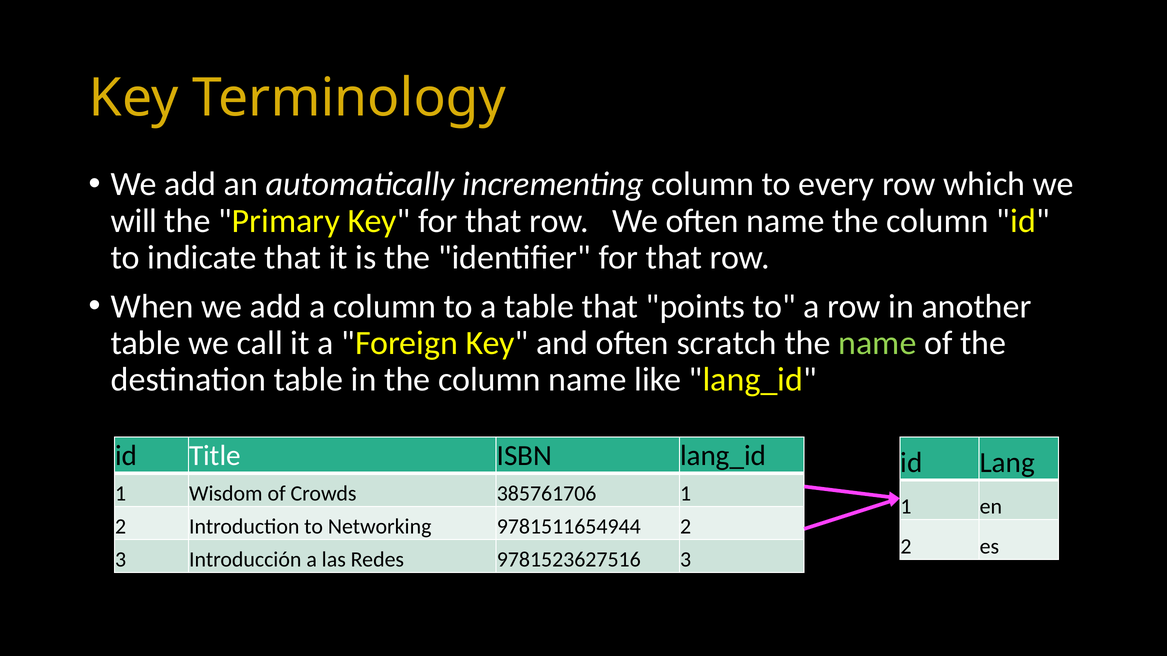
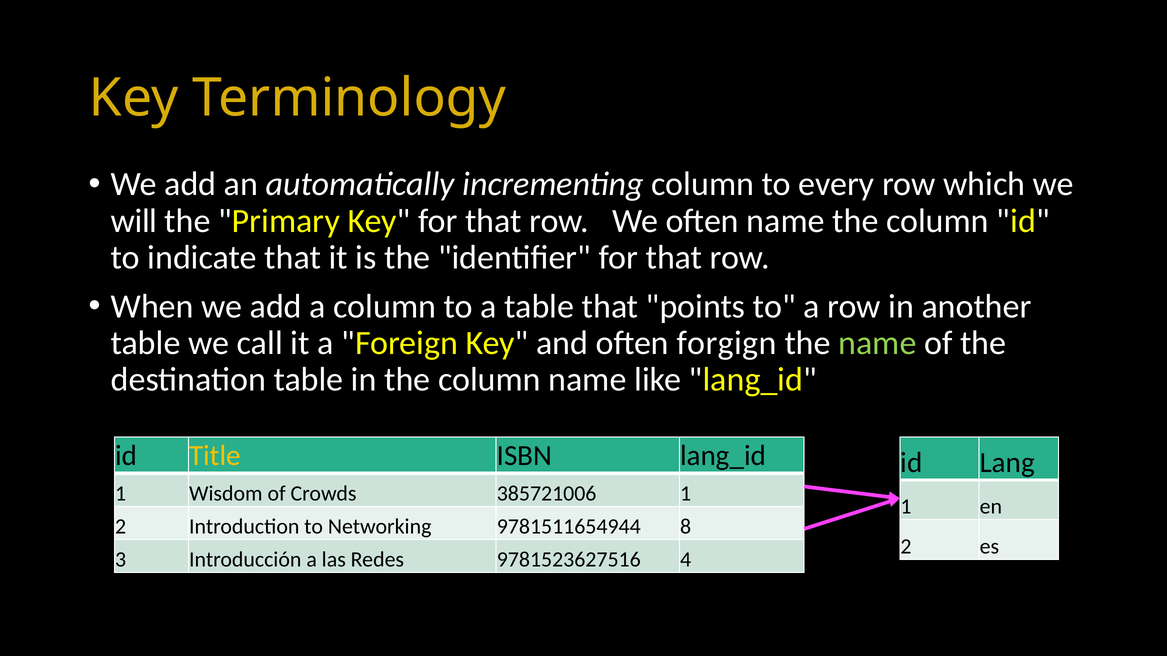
scratch: scratch -> forgign
Title colour: white -> yellow
385761706: 385761706 -> 385721006
9781511654944 2: 2 -> 8
9781523627516 3: 3 -> 4
